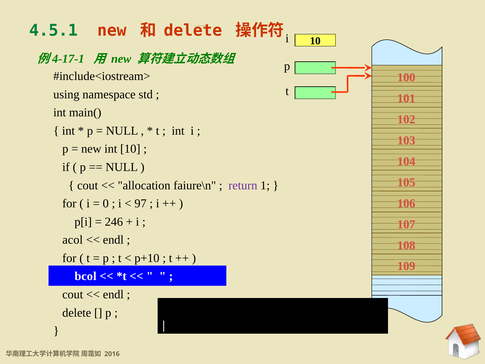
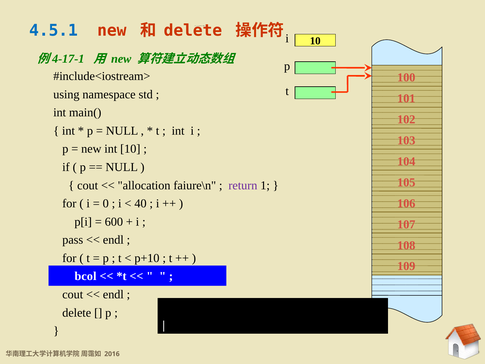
4.5.1 at (53, 31) colour: green -> blue
97: 97 -> 40
246: 246 -> 600
acol: acol -> pass
